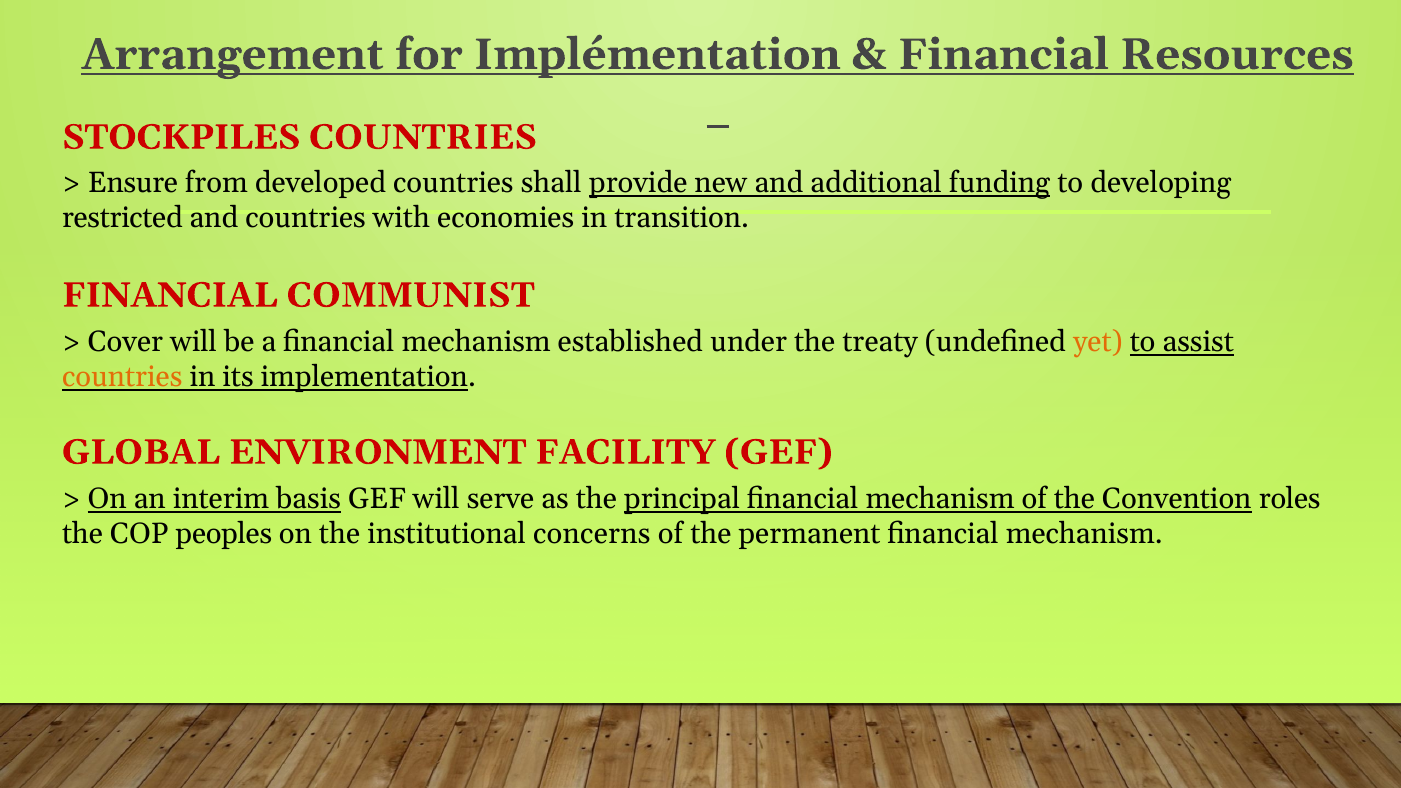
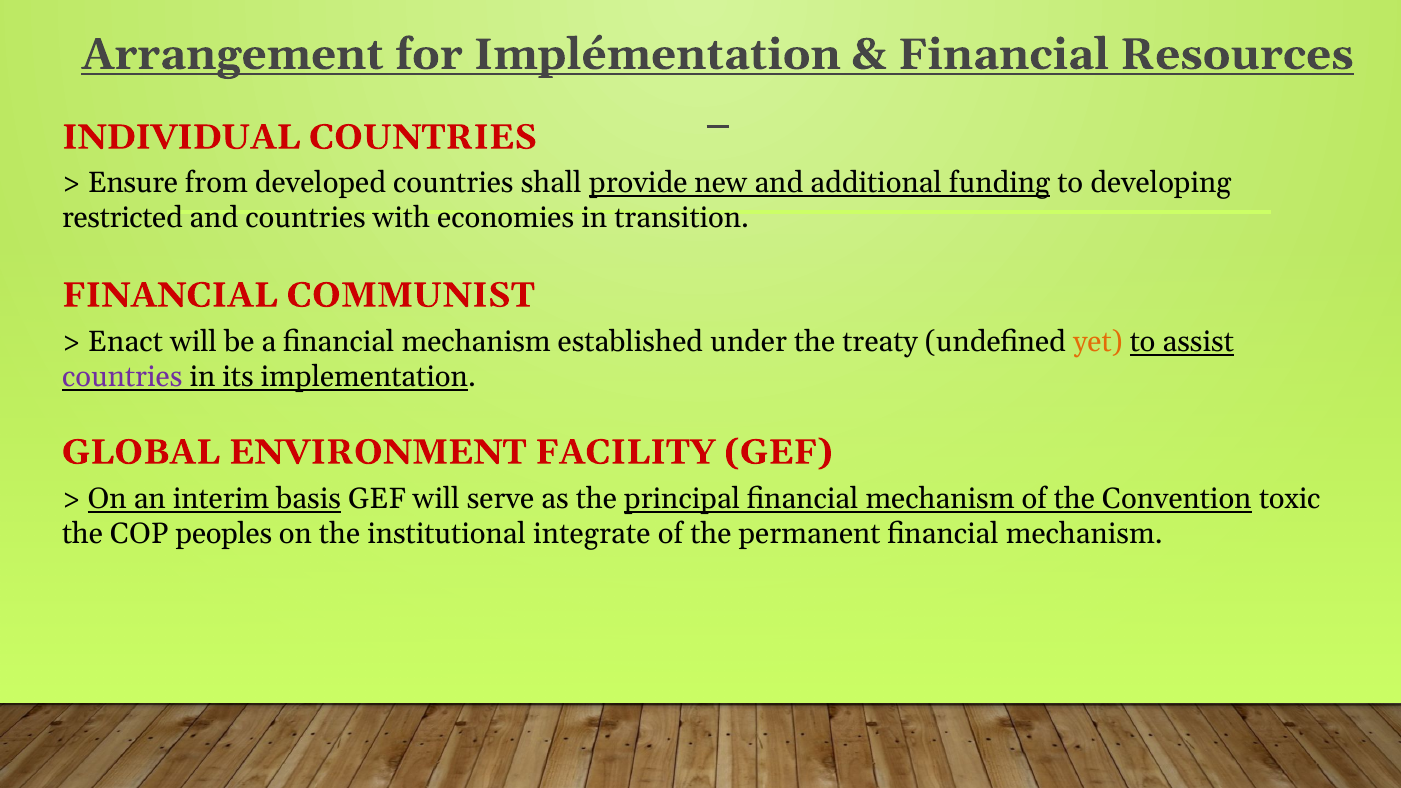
STOCKPILES: STOCKPILES -> INDIVIDUAL
Cover: Cover -> Enact
countries at (122, 377) colour: orange -> purple
roles: roles -> toxic
concerns: concerns -> integrate
